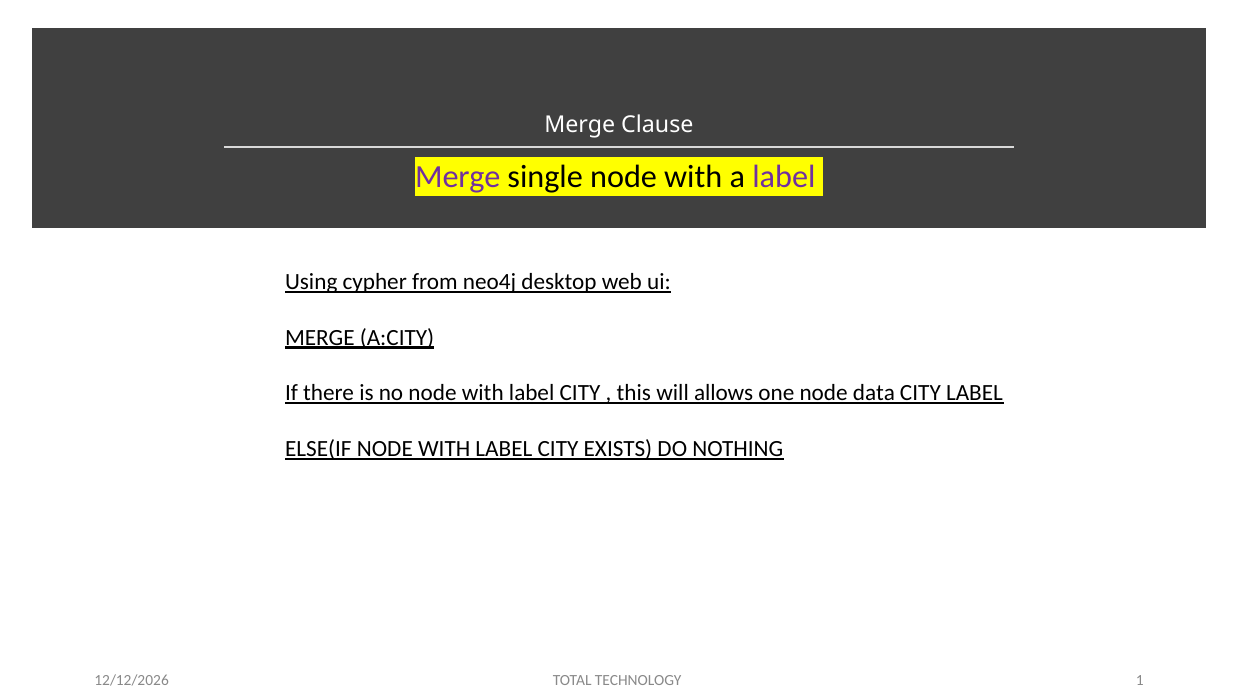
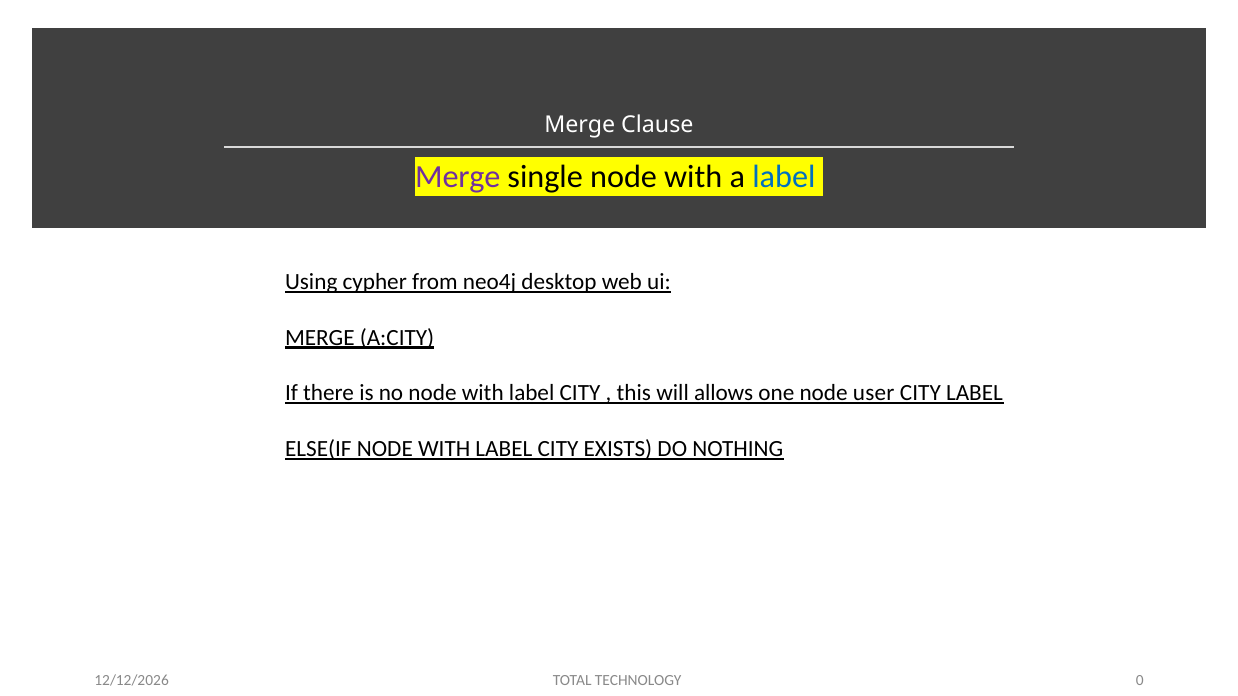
label at (784, 177) colour: purple -> blue
data: data -> user
1: 1 -> 0
